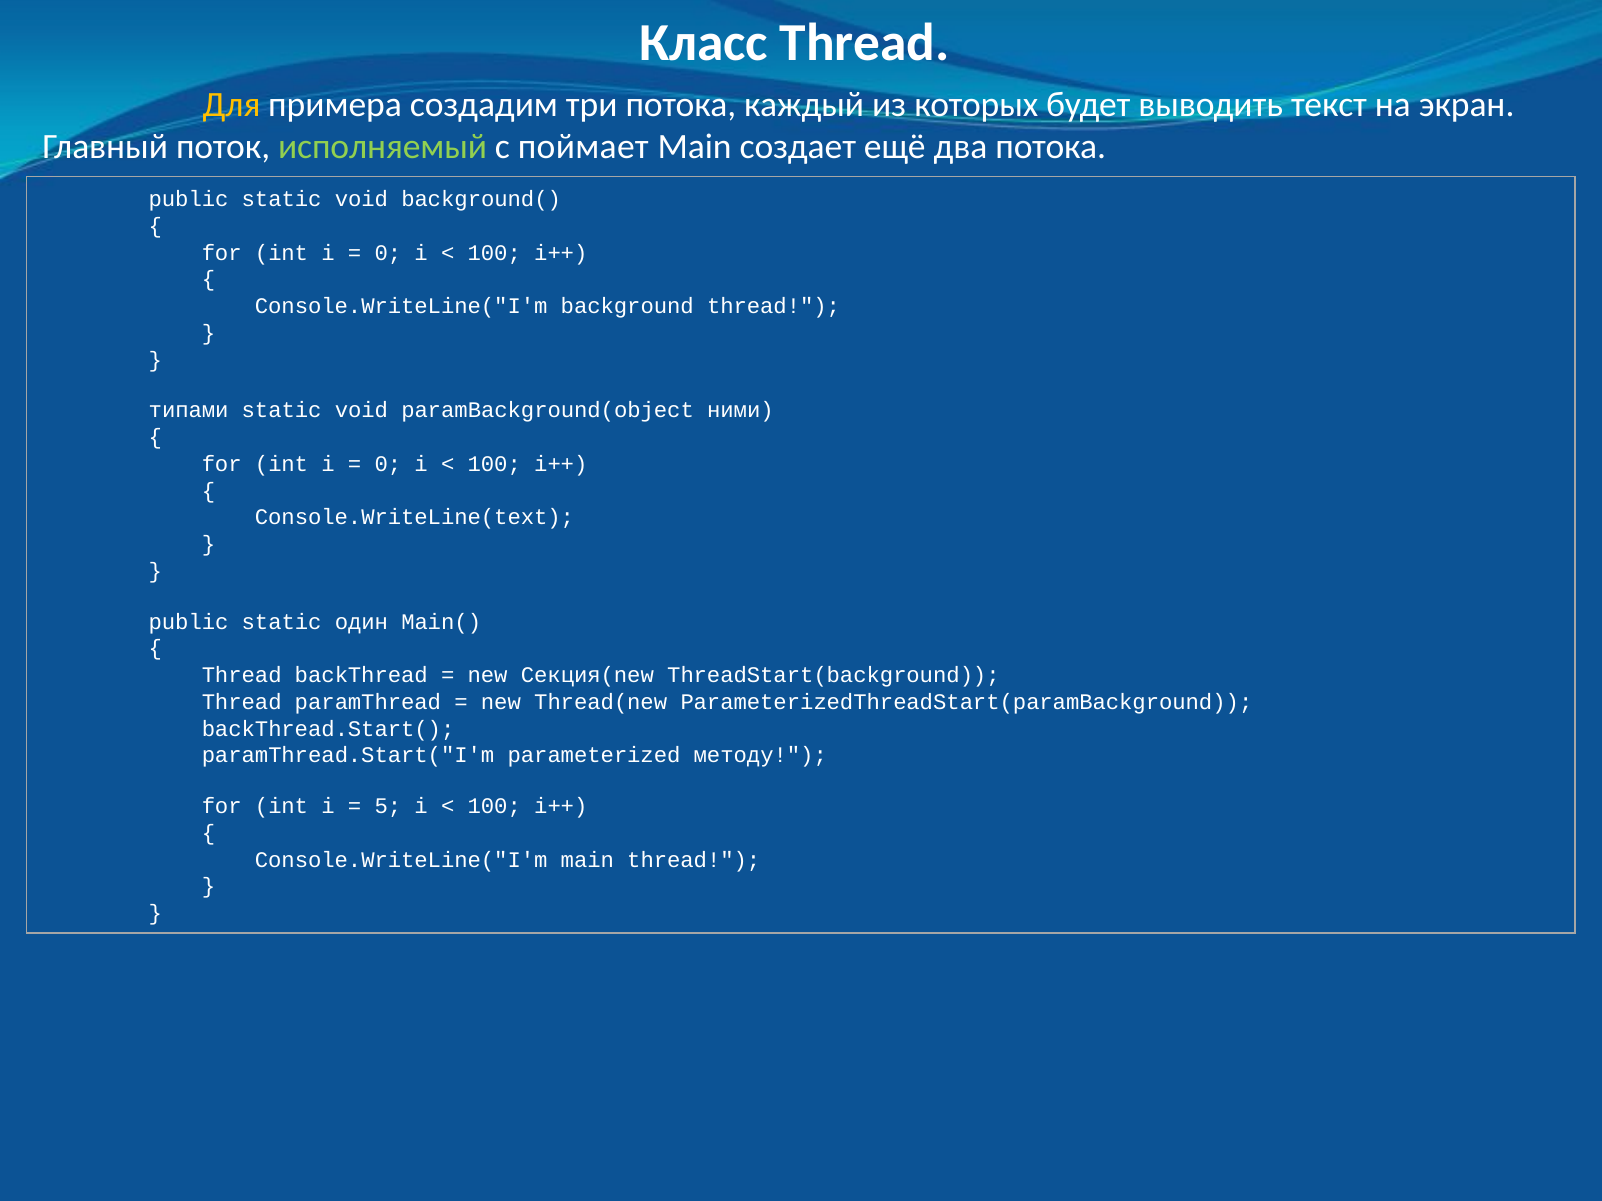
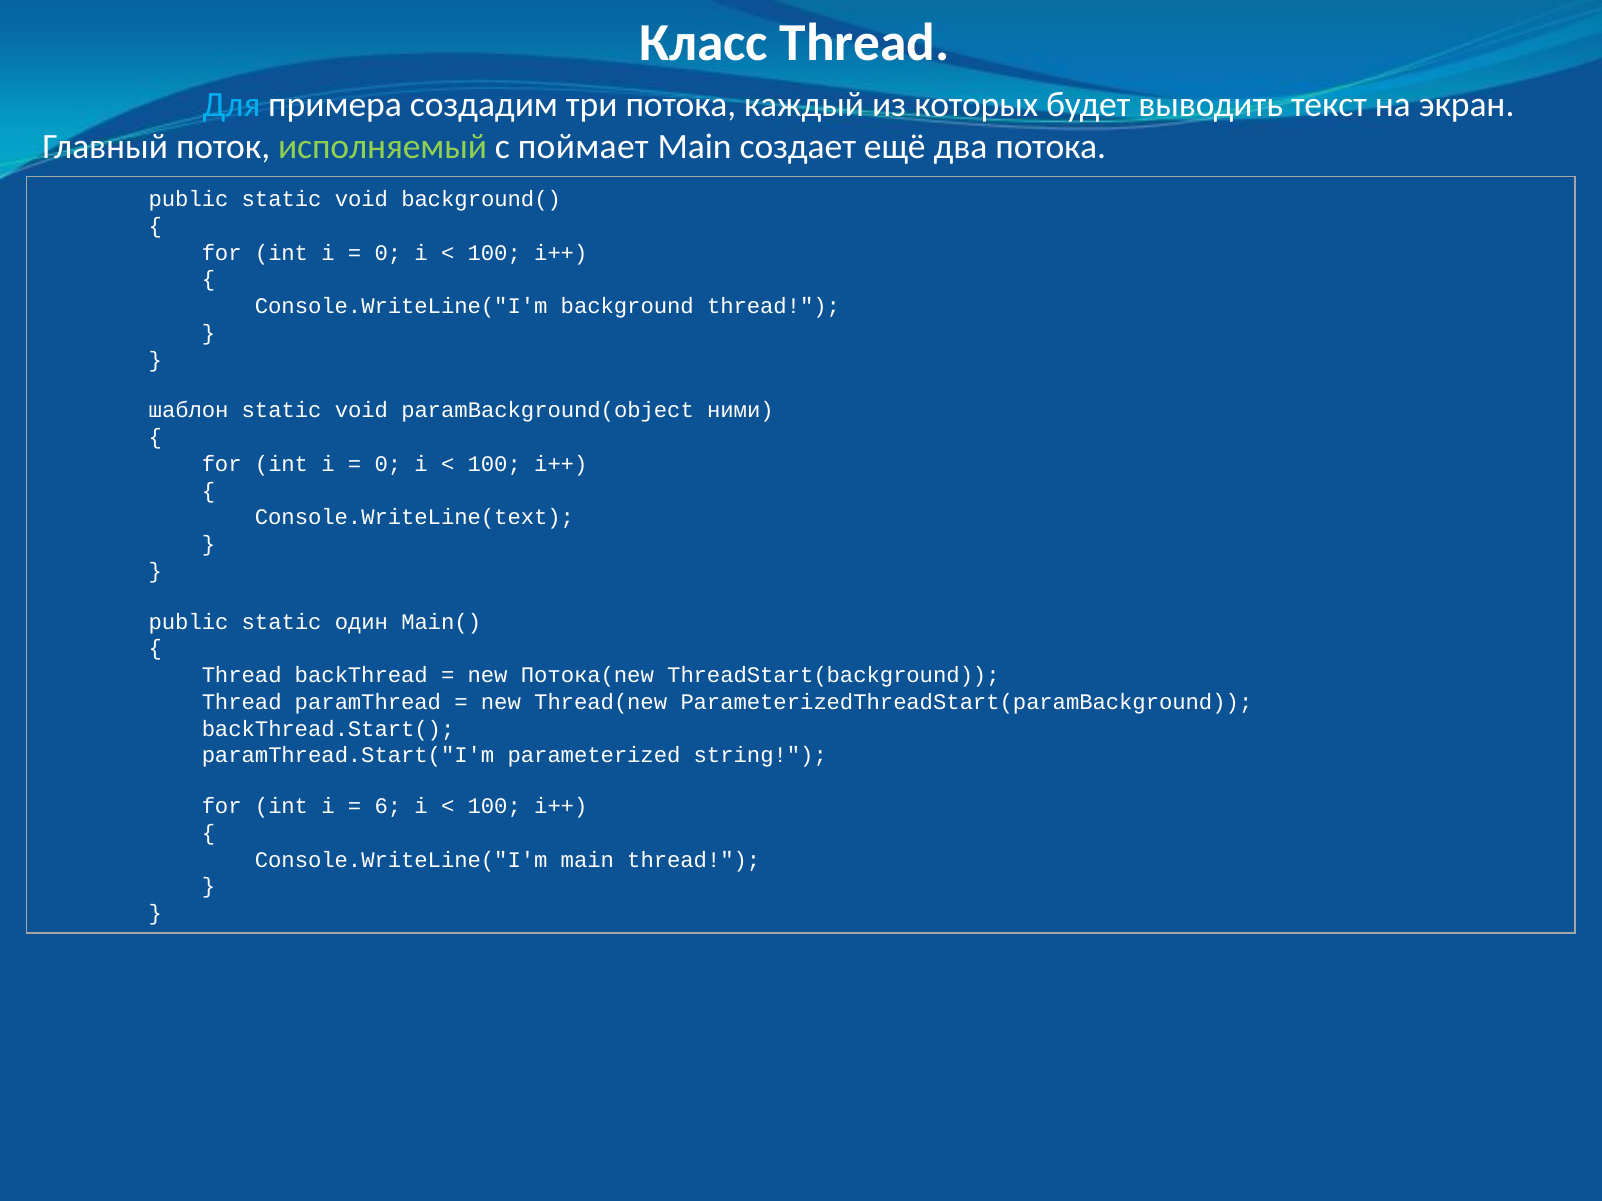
Для colour: yellow -> light blue
типами: типами -> шаблон
Секция(new: Секция(new -> Потока(new
методу: методу -> string
5: 5 -> 6
